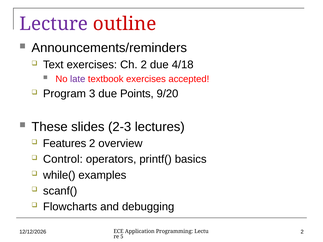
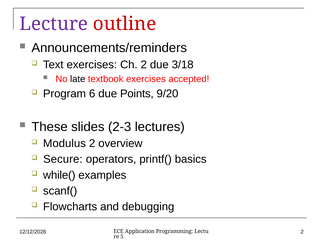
4/18: 4/18 -> 3/18
late colour: purple -> black
3: 3 -> 6
Features: Features -> Modulus
Control: Control -> Secure
